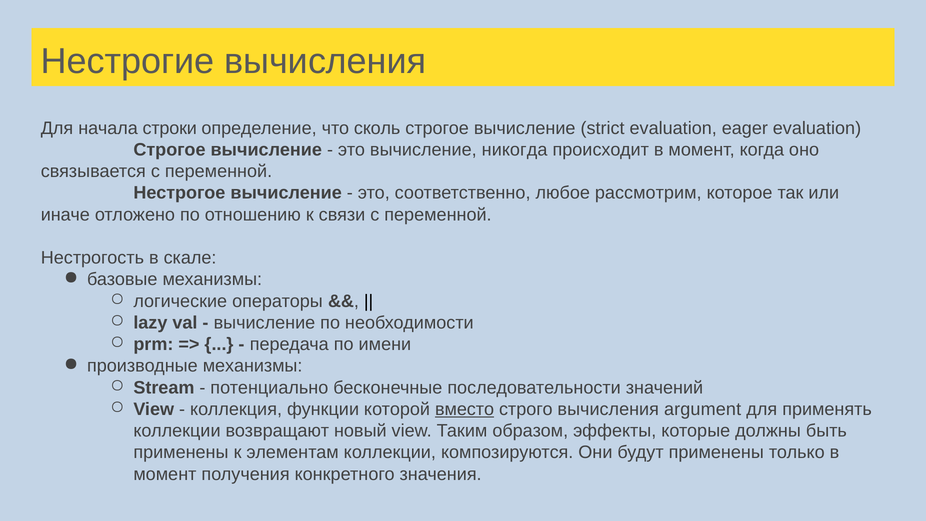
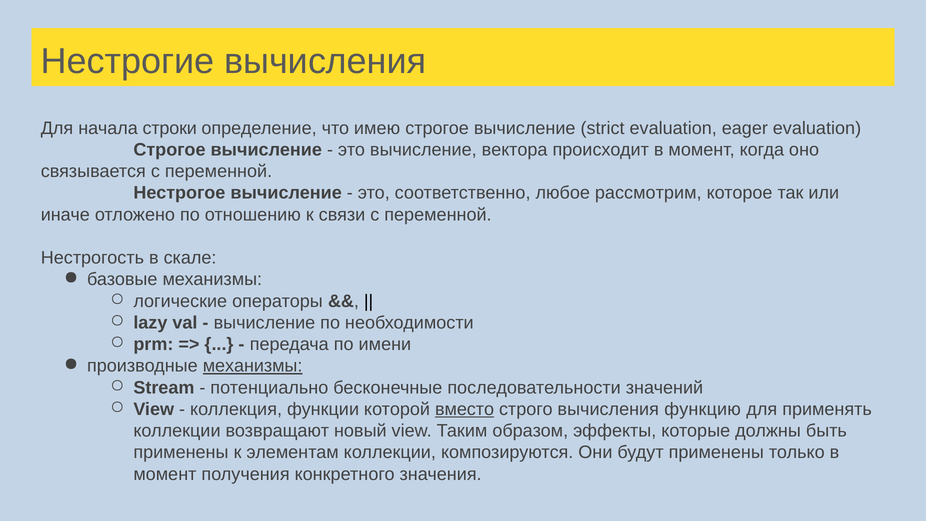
сколь: сколь -> имею
никогда: никогда -> вектора
механизмы at (253, 366) underline: none -> present
argument: argument -> функцию
